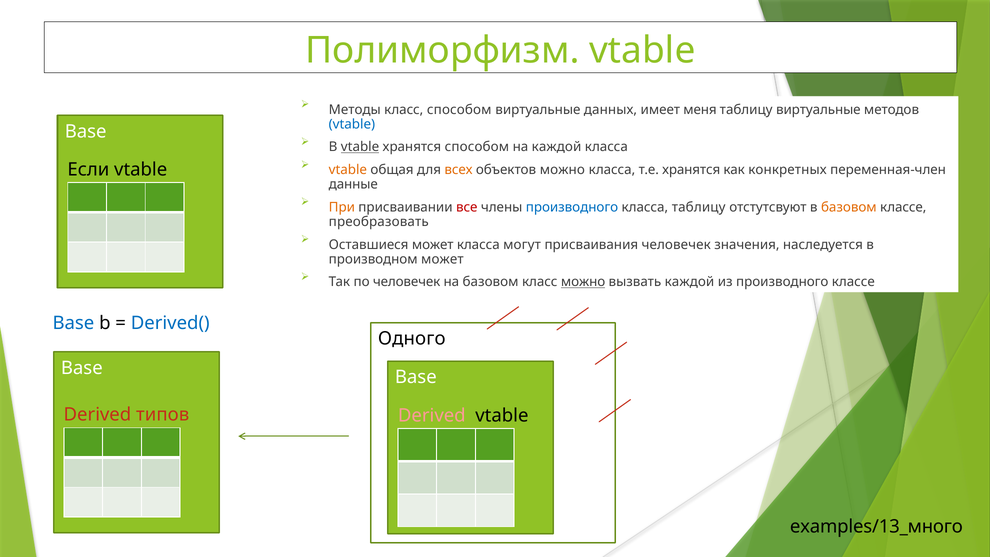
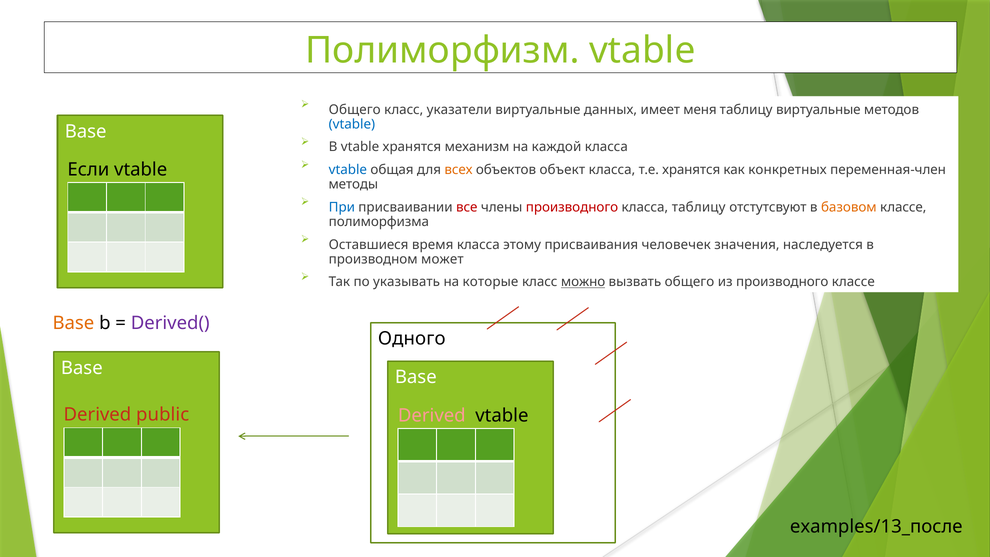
Методы at (355, 110): Методы -> Общего
класс способом: способом -> указатели
vtable at (360, 147) underline: present -> none
хранятся способом: способом -> механизм
vtable at (348, 170) colour: orange -> blue
объектов можно: можно -> объект
данные: данные -> методы
При colour: orange -> blue
производного at (572, 207) colour: blue -> red
преобразовать: преобразовать -> полиморфизма
Оставшиеся может: может -> время
могут: могут -> этому
по человечек: человечек -> указывать
на базовом: базовом -> которые
вызвать каждой: каждой -> общего
Base at (73, 323) colour: blue -> orange
Derived( colour: blue -> purple
типов: типов -> public
examples/13_много: examples/13_много -> examples/13_после
